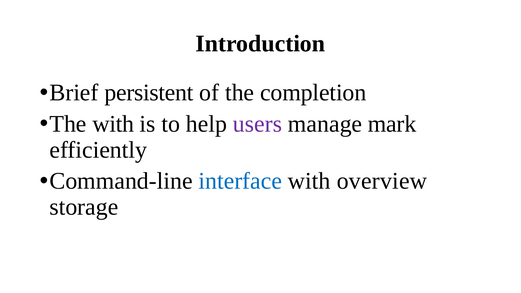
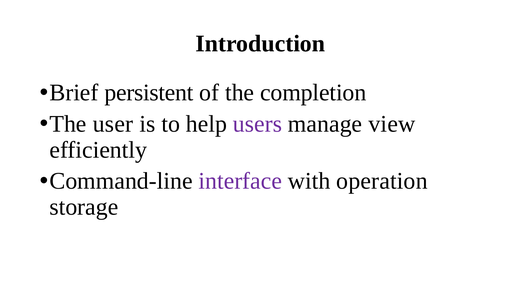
The with: with -> user
mark: mark -> view
interface colour: blue -> purple
overview: overview -> operation
